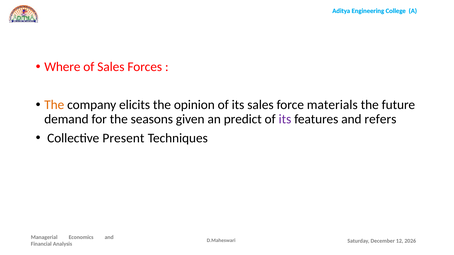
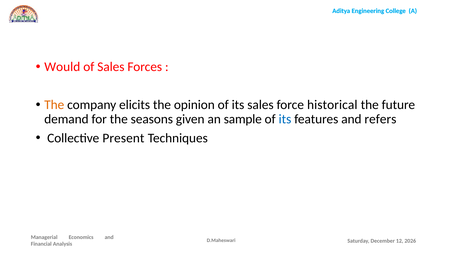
Where: Where -> Would
materials: materials -> historical
predict: predict -> sample
its at (285, 119) colour: purple -> blue
